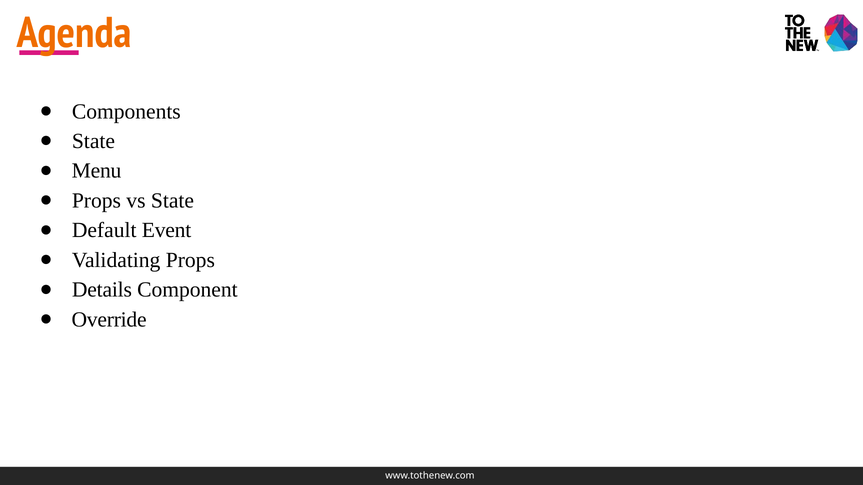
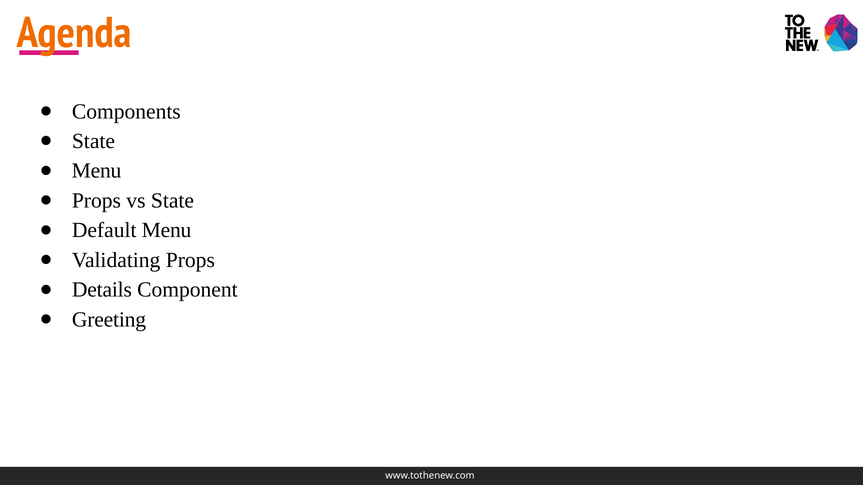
Default Event: Event -> Menu
Override: Override -> Greeting
